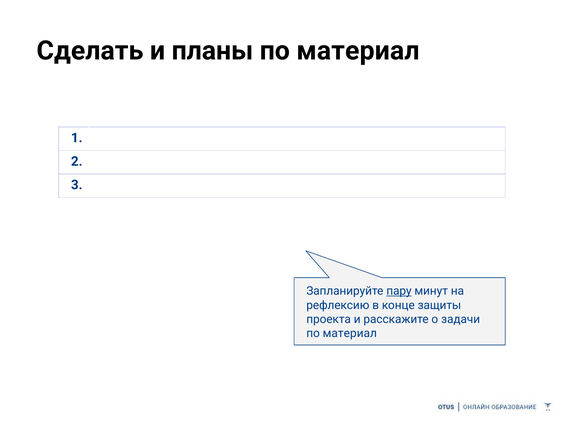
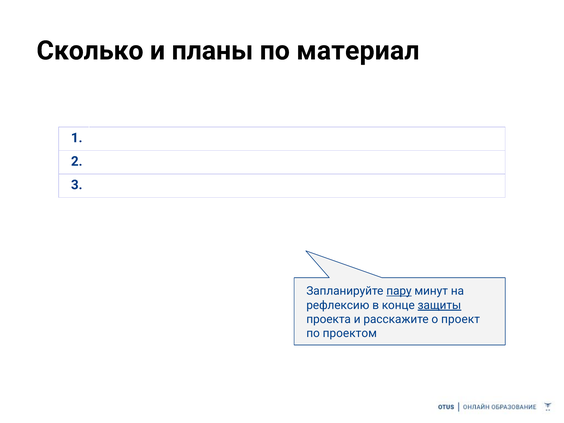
Сделать: Сделать -> Сколько
защиты underline: none -> present
задачи: задачи -> проект
материал at (350, 333): материал -> проектом
